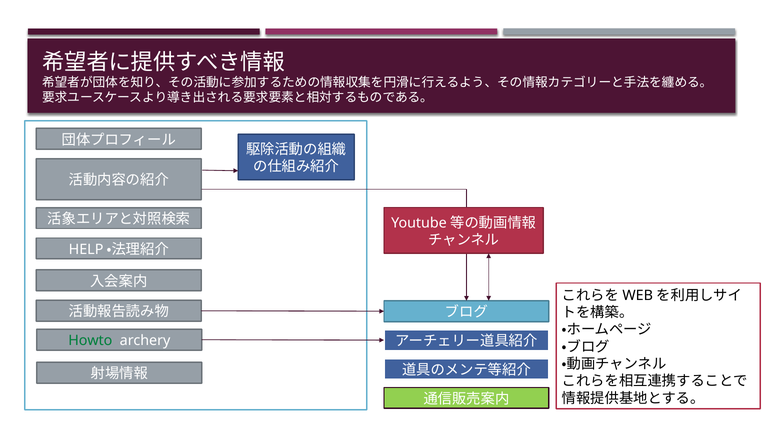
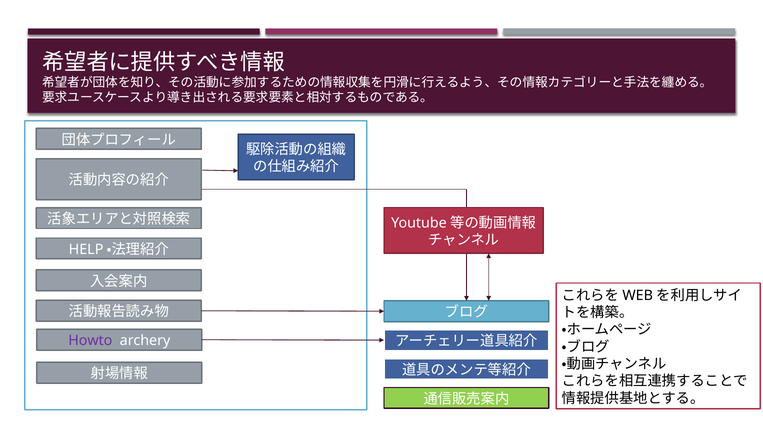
Howto colour: green -> purple
